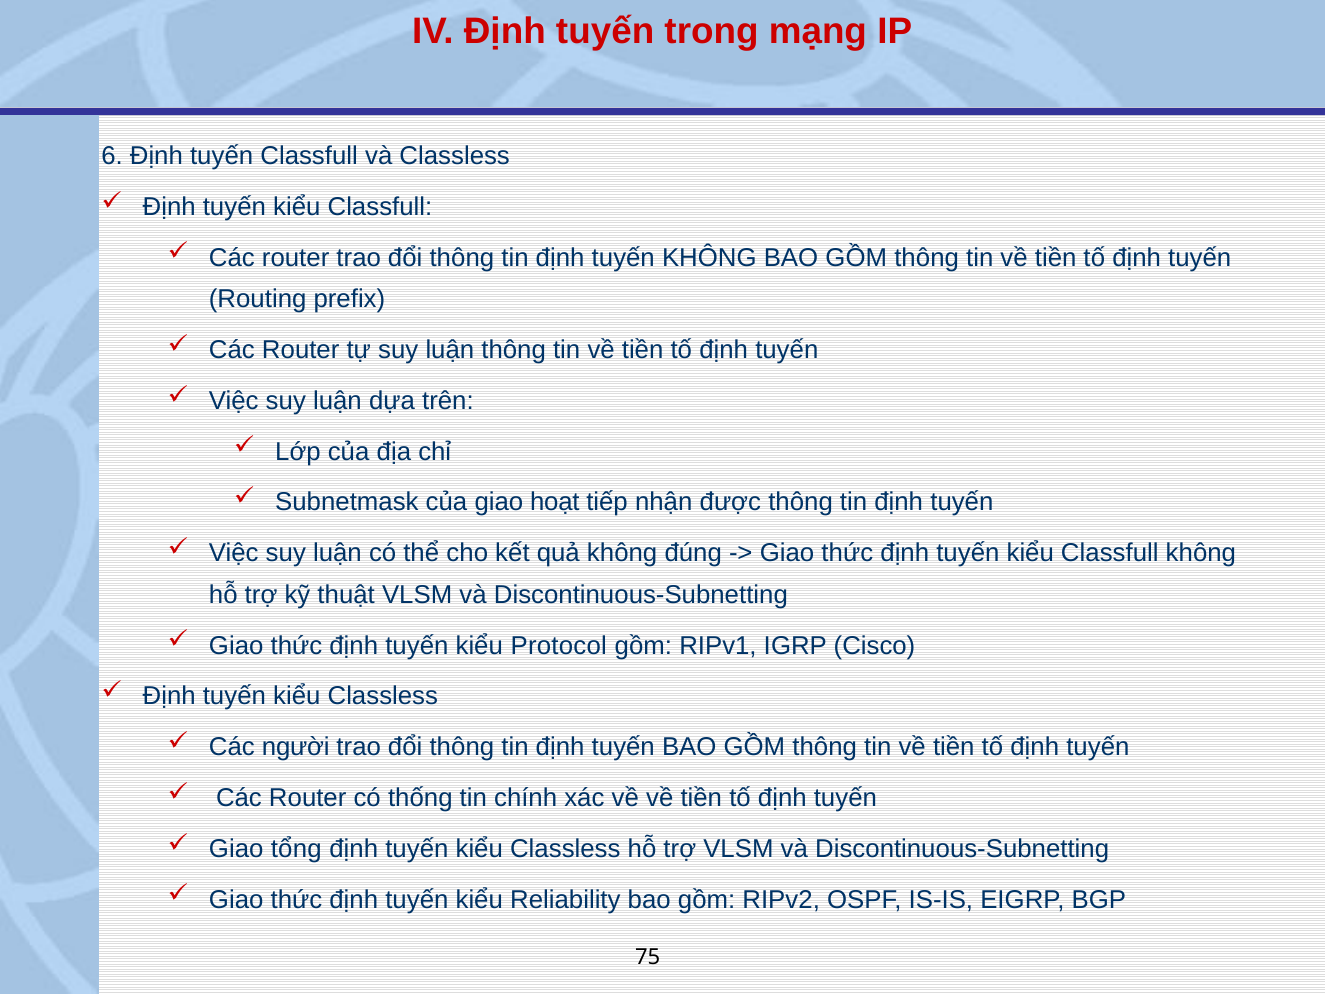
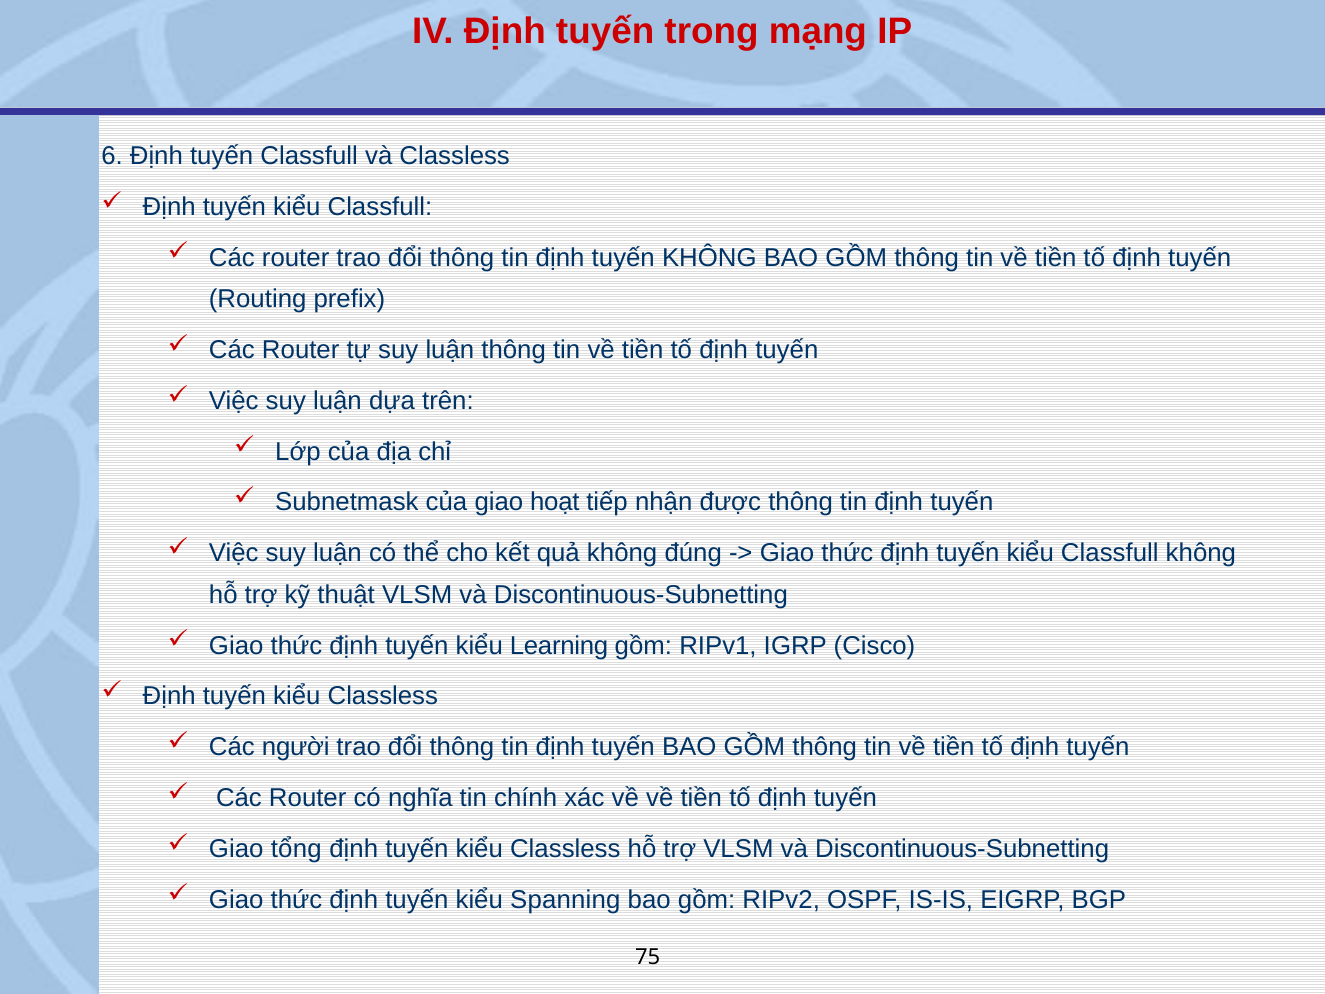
Protocol: Protocol -> Learning
thống: thống -> nghĩa
Reliability: Reliability -> Spanning
